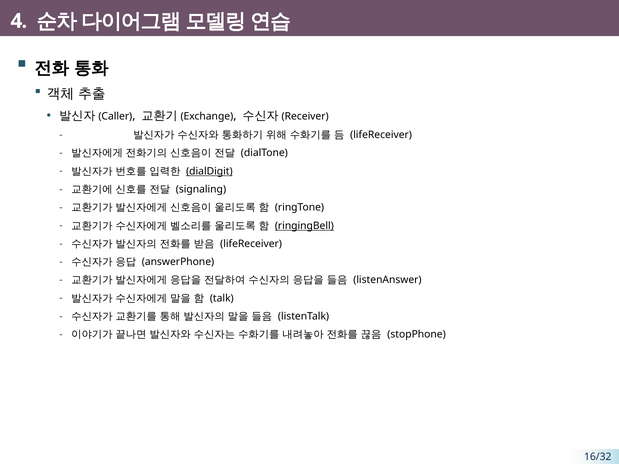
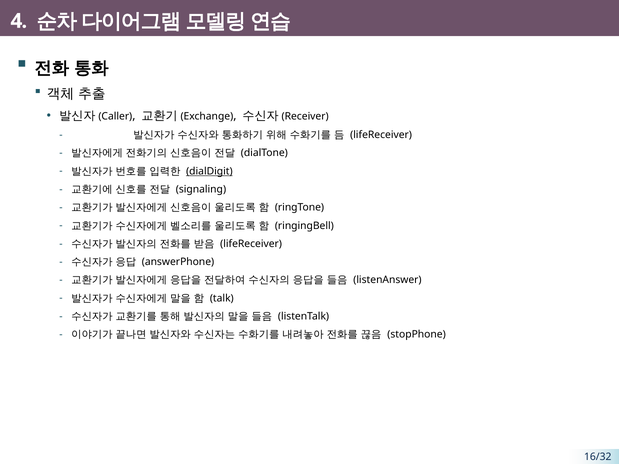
ringingBell underline: present -> none
